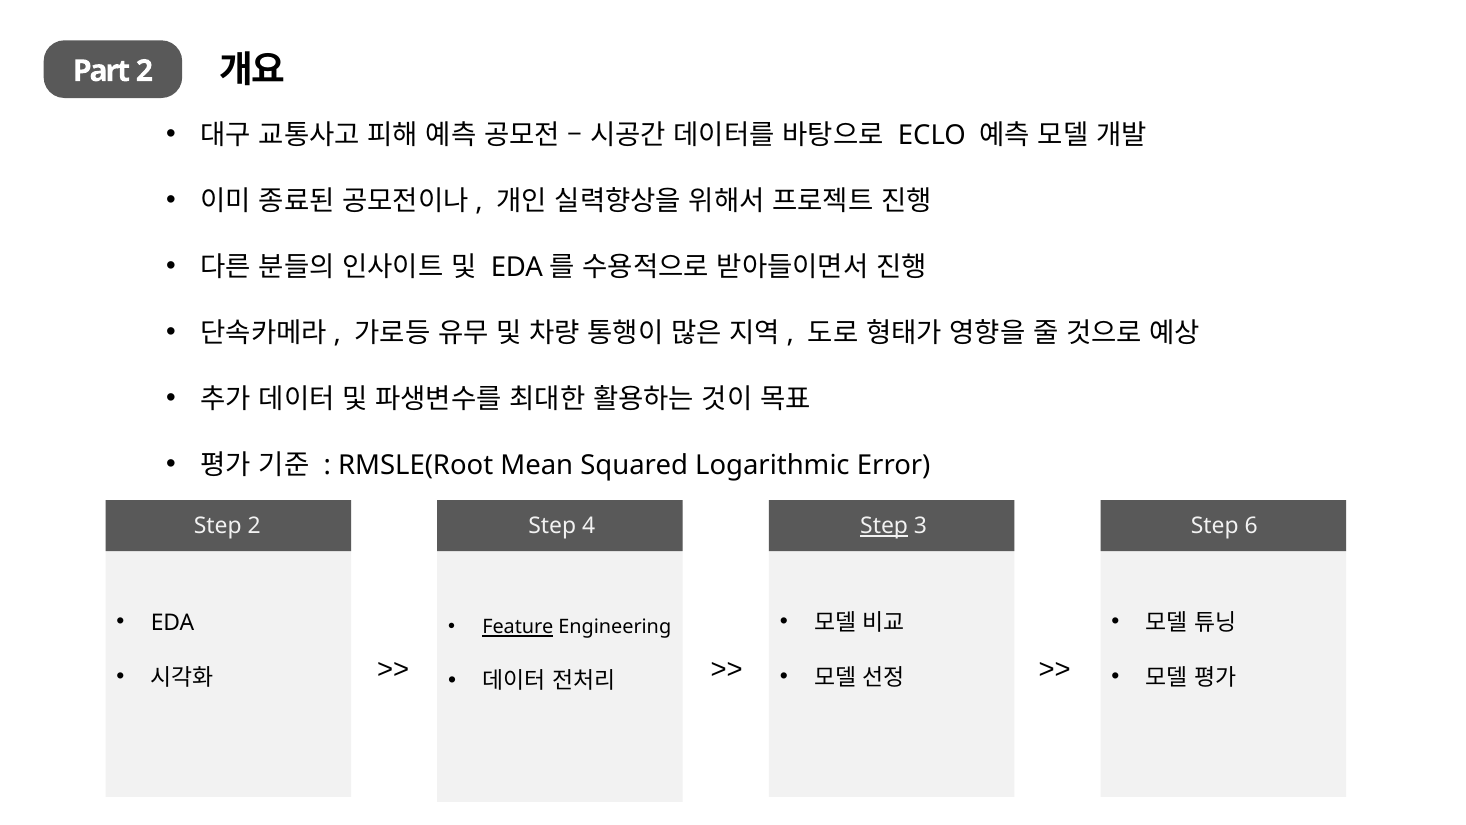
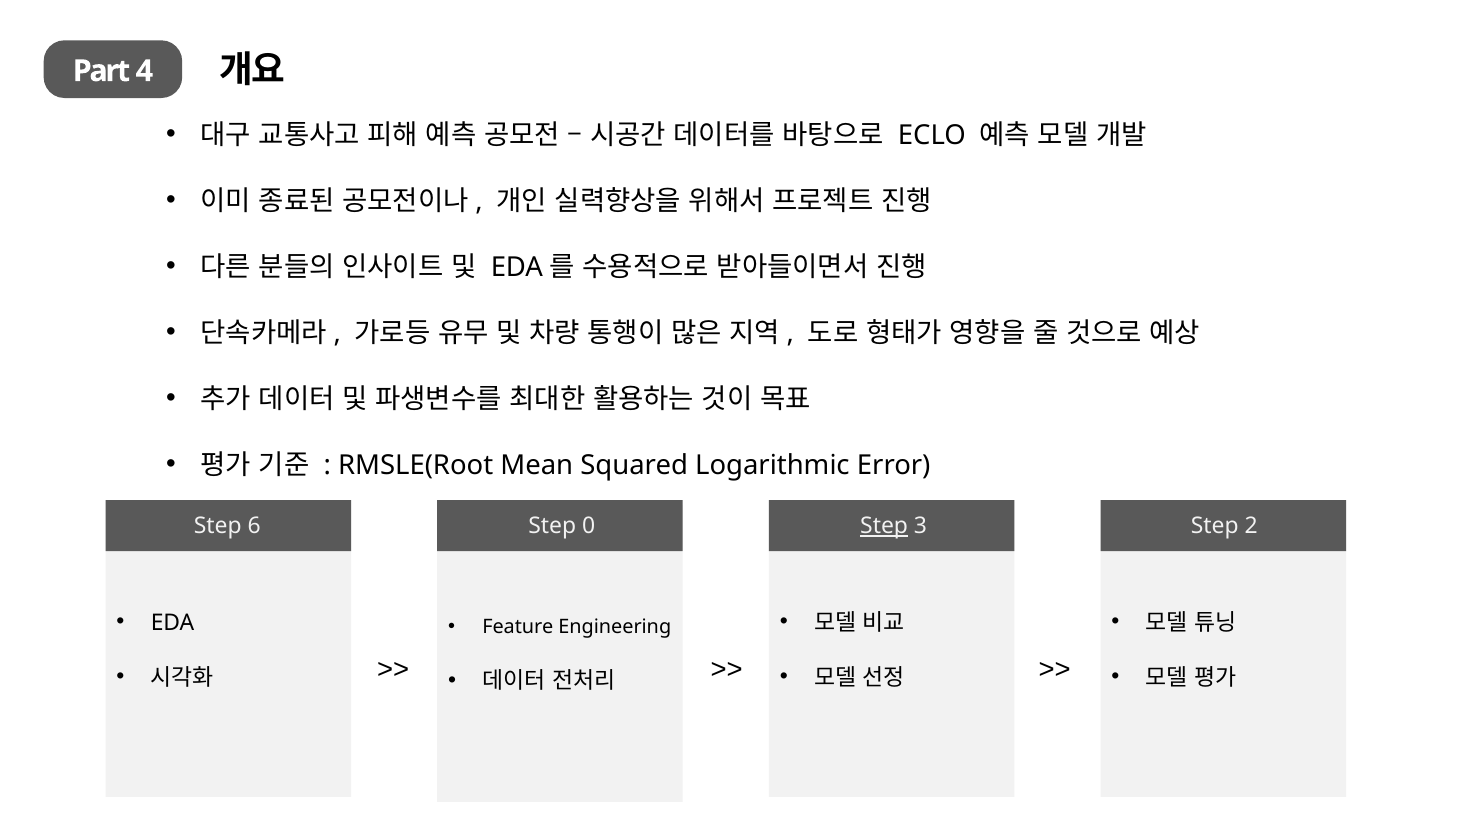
Part 2: 2 -> 4
Step 2: 2 -> 6
4: 4 -> 0
6: 6 -> 2
Feature underline: present -> none
